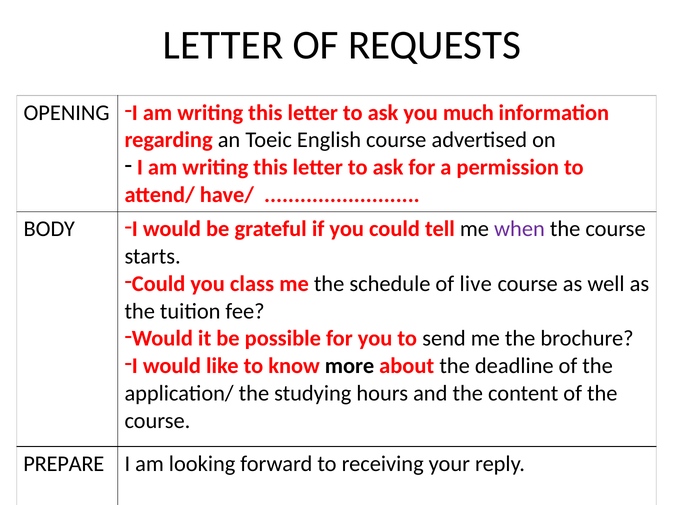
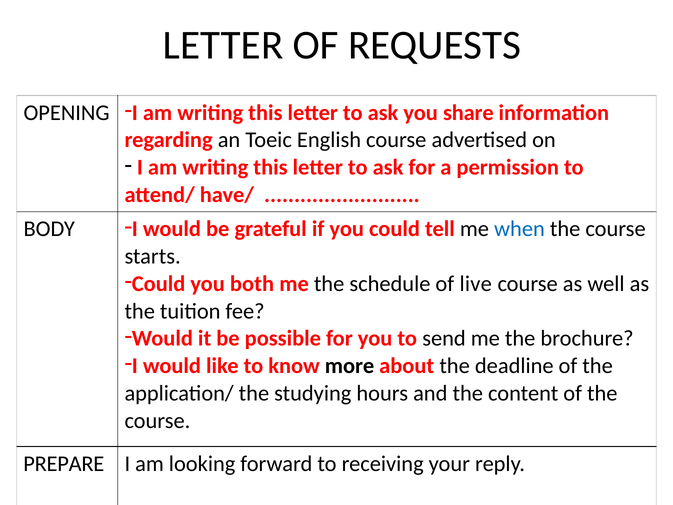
much: much -> share
when colour: purple -> blue
class: class -> both
